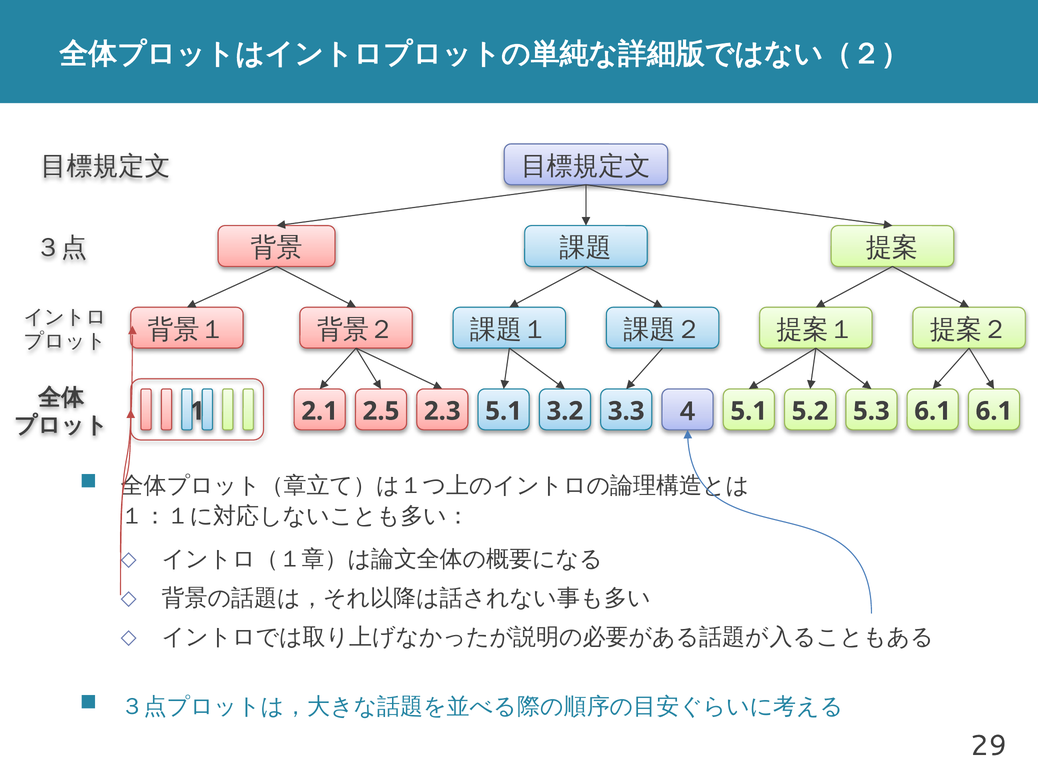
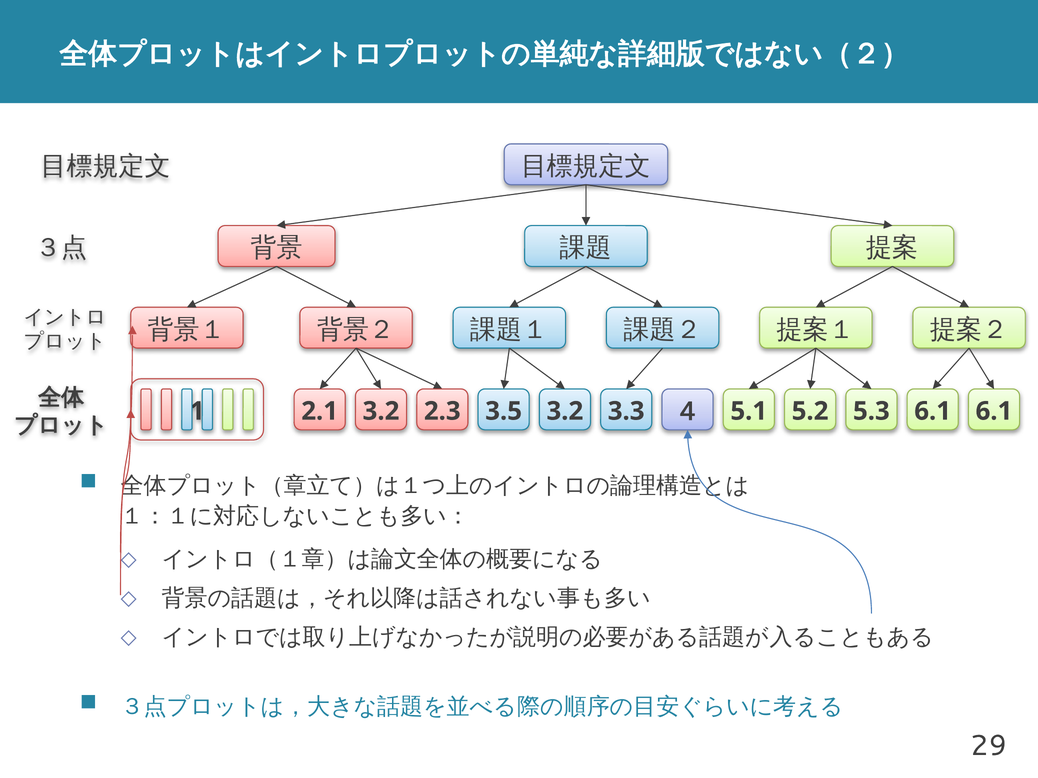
2.1 5.1: 5.1 -> 3.5
2.5 at (381, 411): 2.5 -> 3.2
